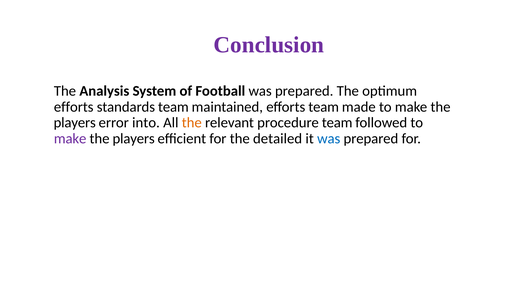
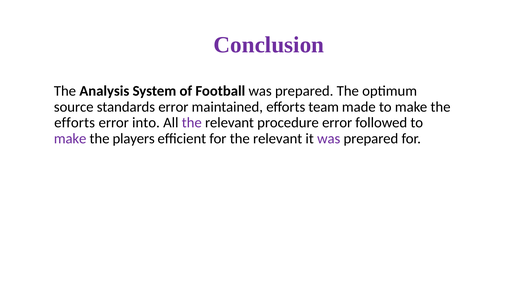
efforts at (74, 107): efforts -> source
standards team: team -> error
players at (75, 123): players -> efforts
the at (192, 123) colour: orange -> purple
procedure team: team -> error
for the detailed: detailed -> relevant
was at (329, 139) colour: blue -> purple
